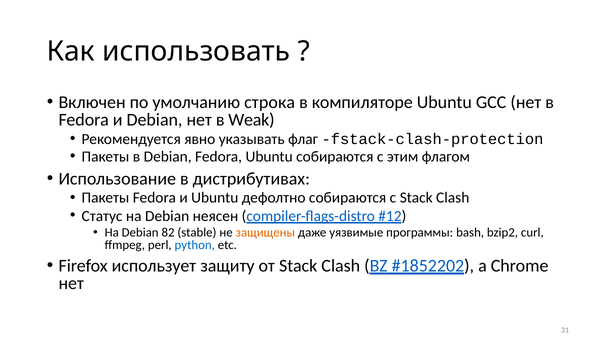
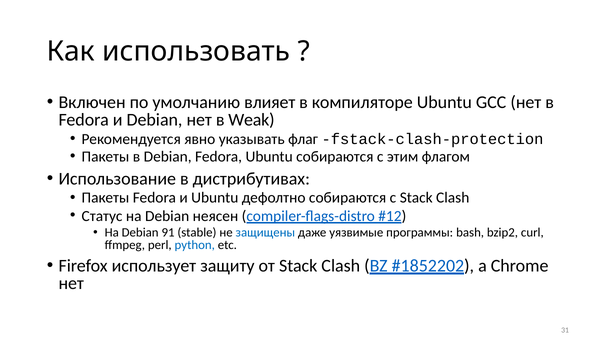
строка: строка -> влияет
82: 82 -> 91
защищены colour: orange -> blue
